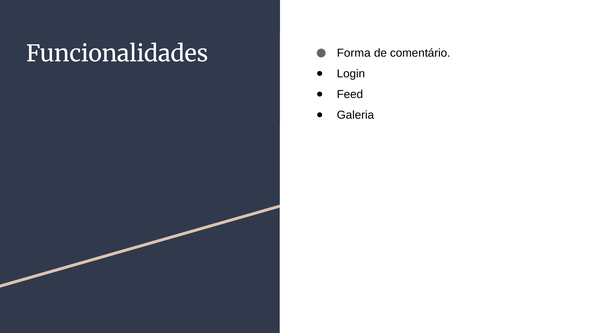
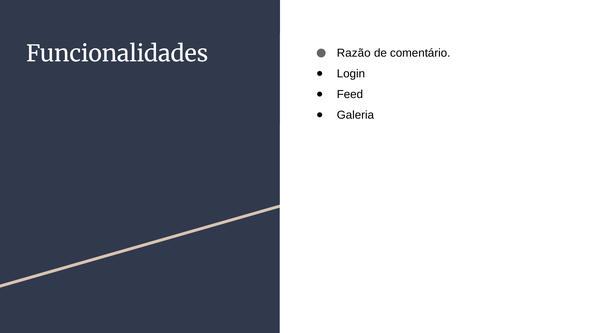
Forma: Forma -> Razão
